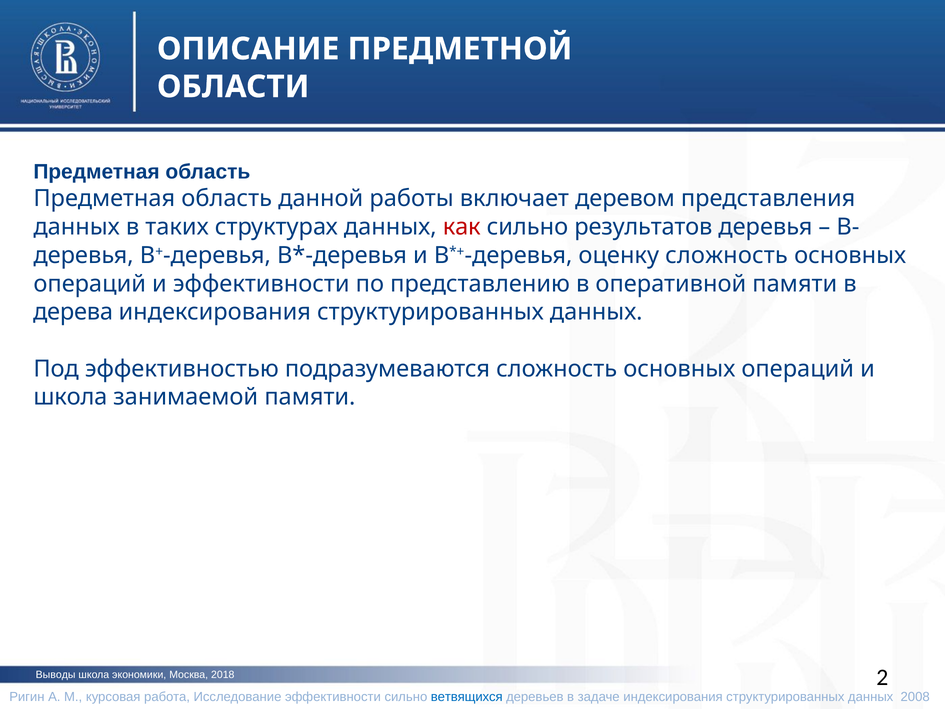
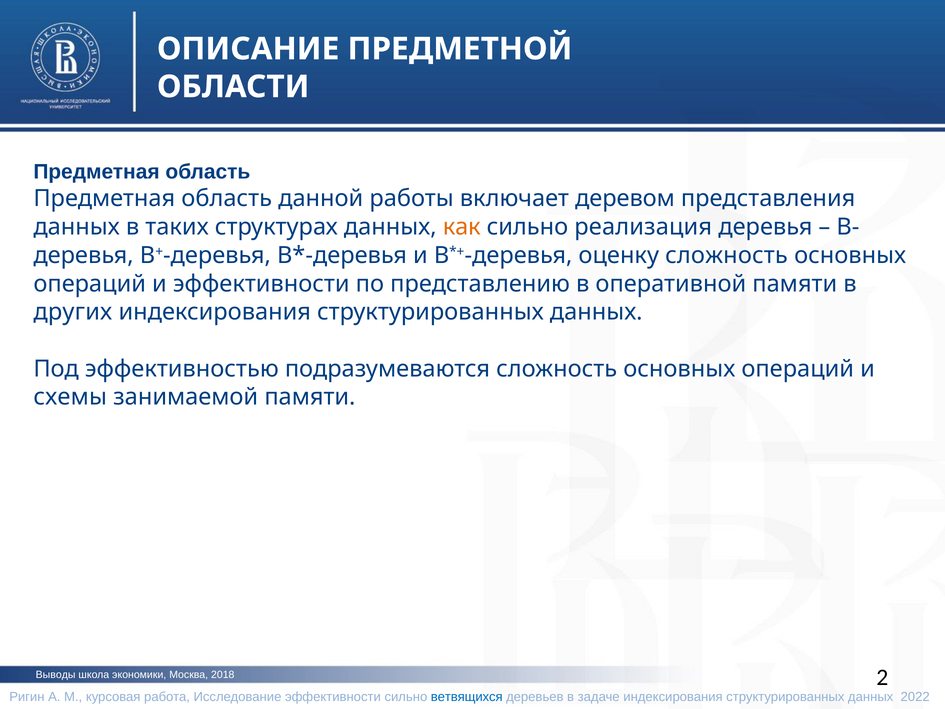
как colour: red -> orange
результатов: результатов -> реализация
дерева: дерева -> других
школа at (70, 397): школа -> схемы
2008: 2008 -> 2022
